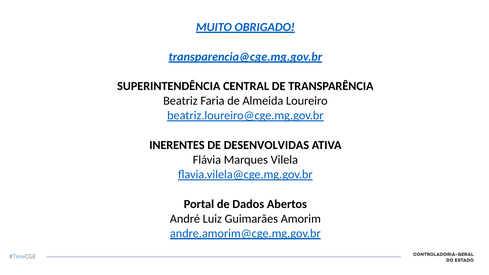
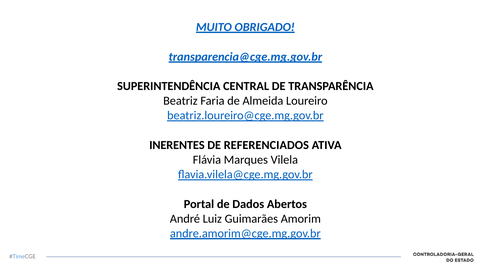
DESENVOLVIDAS: DESENVOLVIDAS -> REFERENCIADOS
